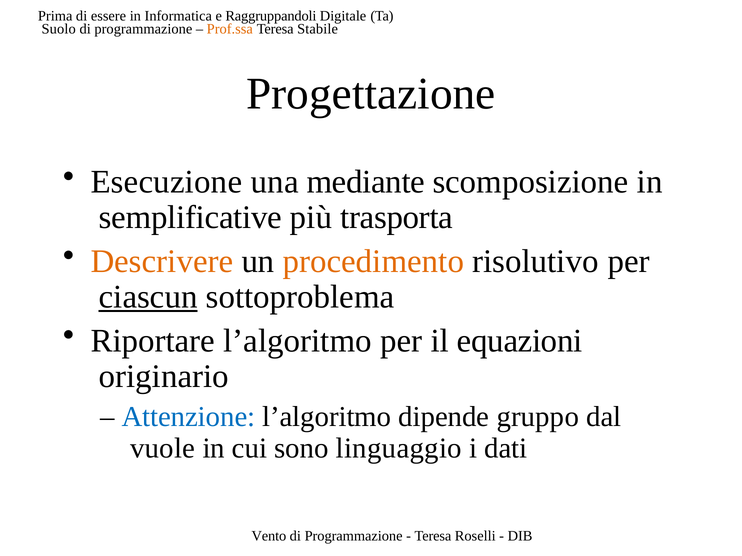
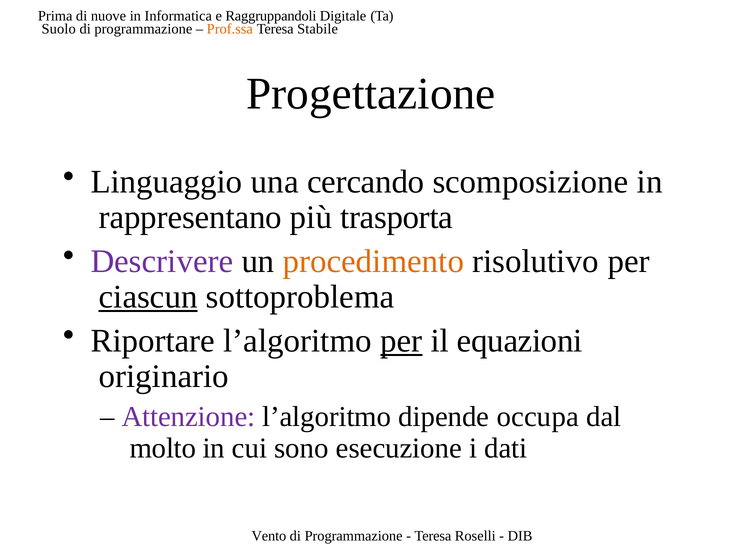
essere: essere -> nuove
Esecuzione: Esecuzione -> Linguaggio
mediante: mediante -> cercando
semplificative: semplificative -> rappresentano
Descrivere colour: orange -> purple
per at (401, 341) underline: none -> present
Attenzione colour: blue -> purple
gruppo: gruppo -> occupa
vuole: vuole -> molto
linguaggio: linguaggio -> esecuzione
